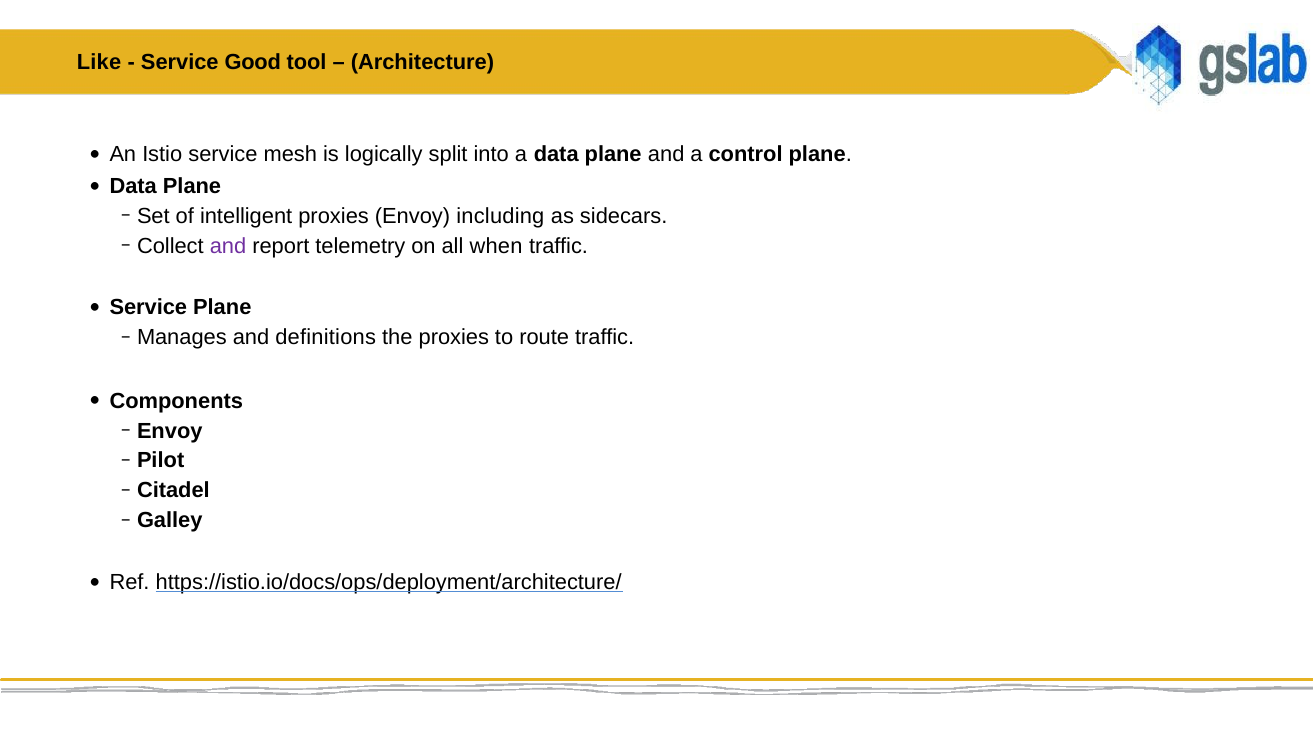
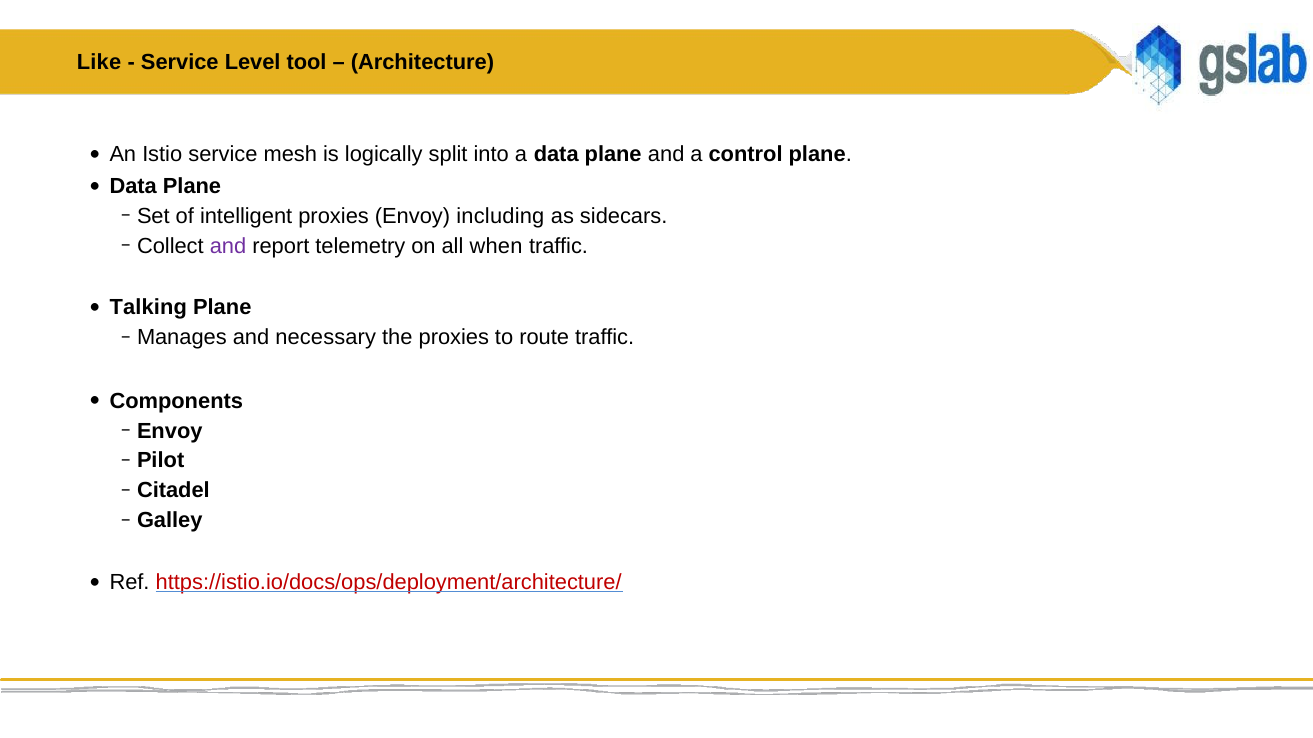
Good: Good -> Level
Service at (148, 308): Service -> Talking
definitions: definitions -> necessary
https://istio.io/docs/ops/deployment/architecture/ colour: black -> red
